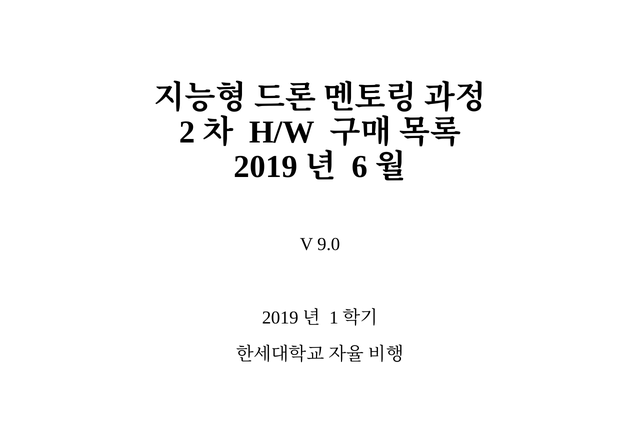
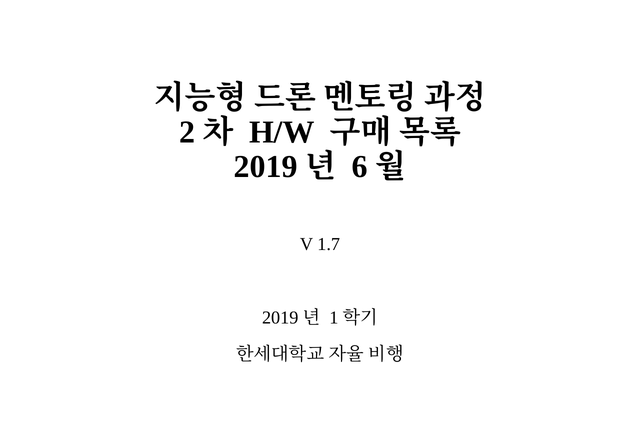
9.0: 9.0 -> 1.7
